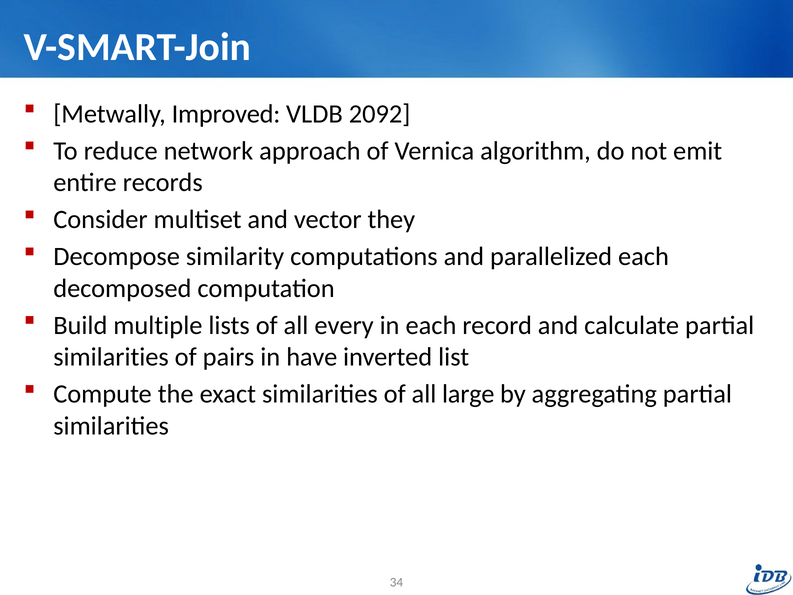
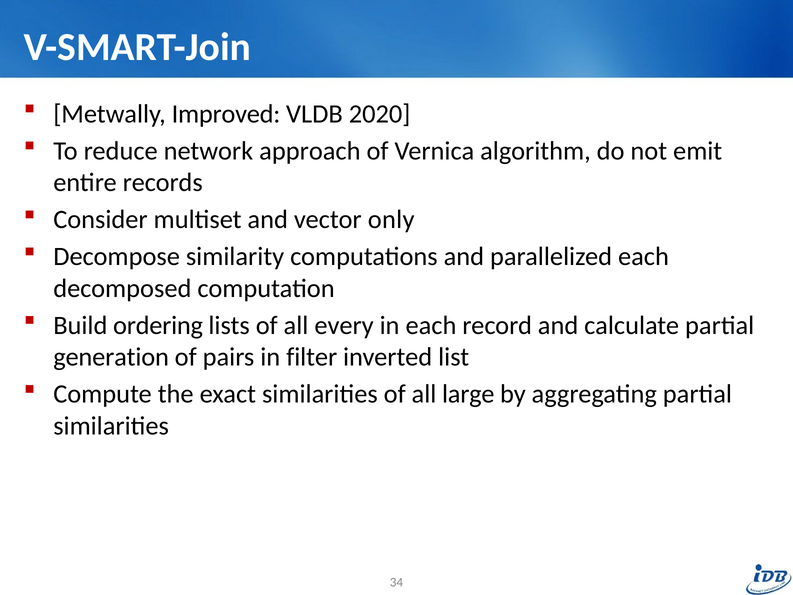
2092: 2092 -> 2020
they: they -> only
multiple: multiple -> ordering
similarities at (111, 357): similarities -> generation
have: have -> filter
